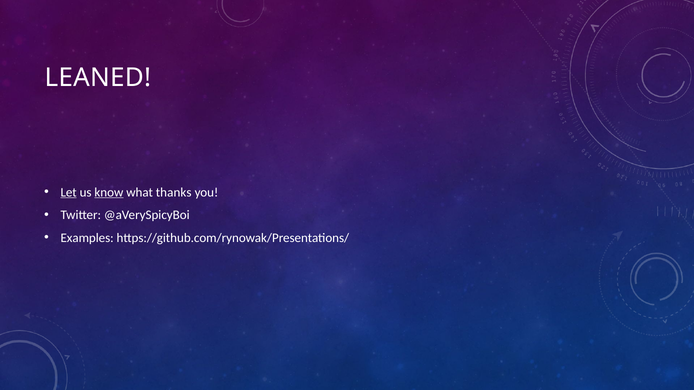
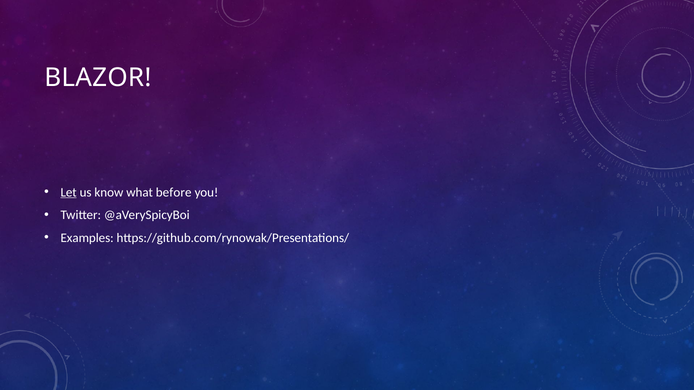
LEANED: LEANED -> BLAZOR
know underline: present -> none
thanks: thanks -> before
